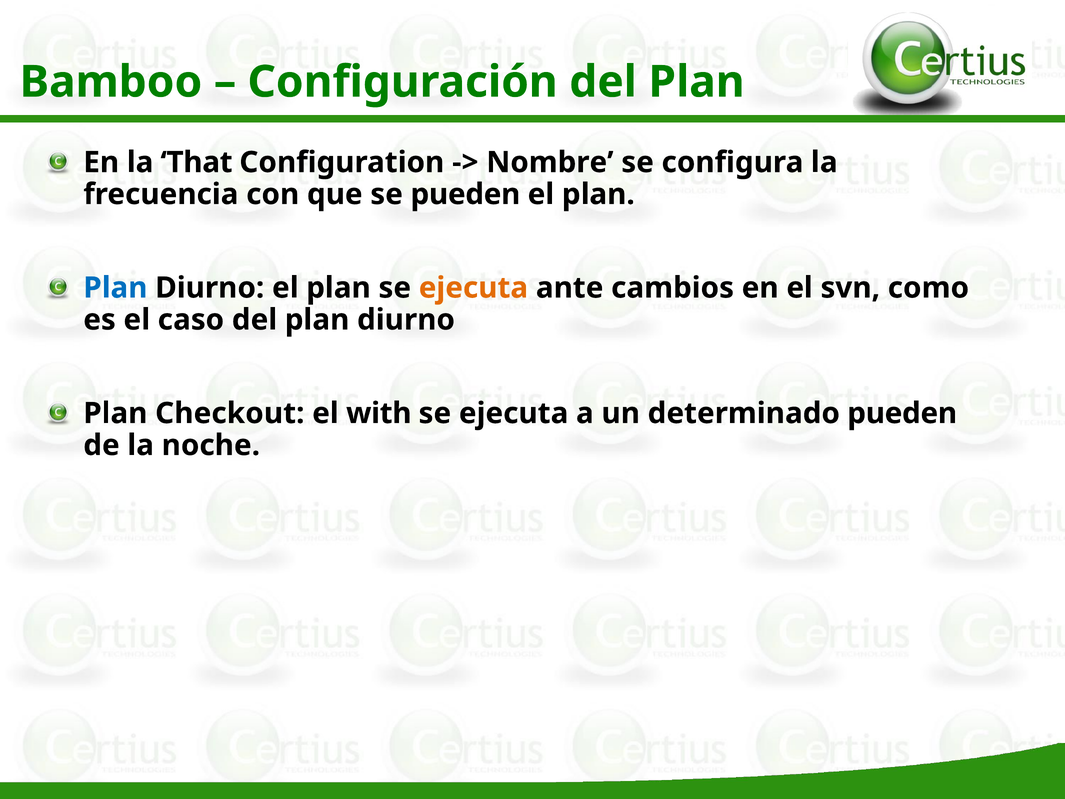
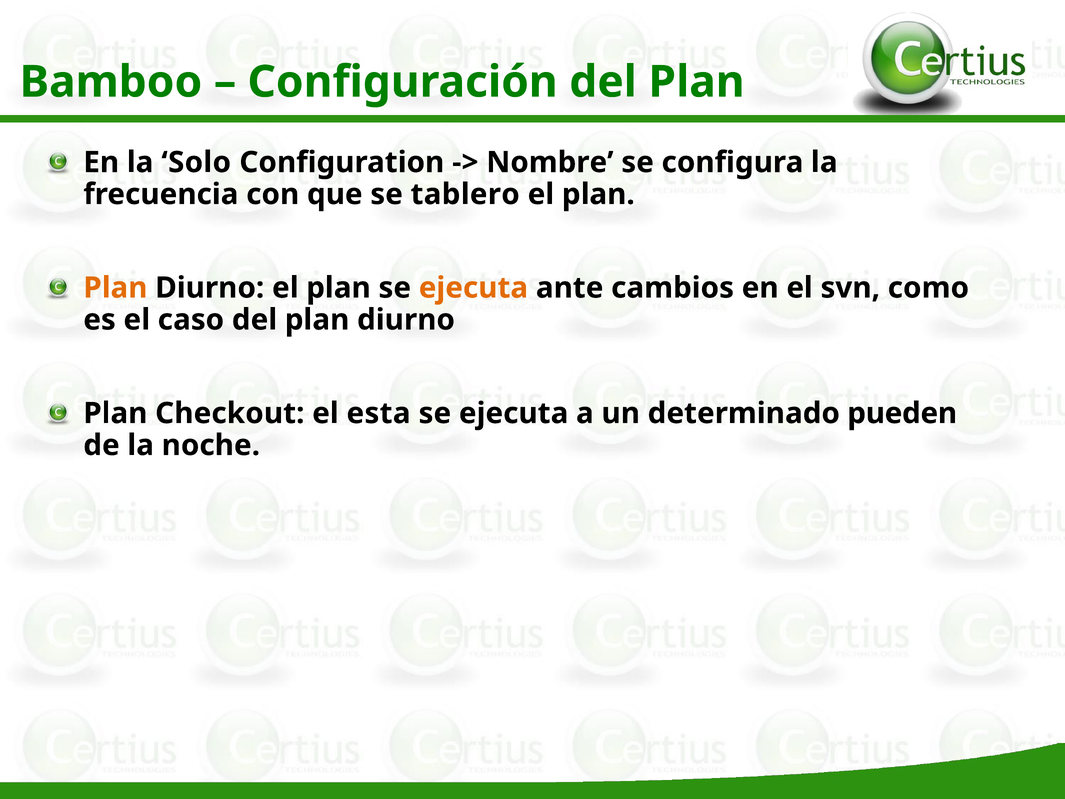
That: That -> Solo
se pueden: pueden -> tablero
Plan at (115, 288) colour: blue -> orange
with: with -> esta
